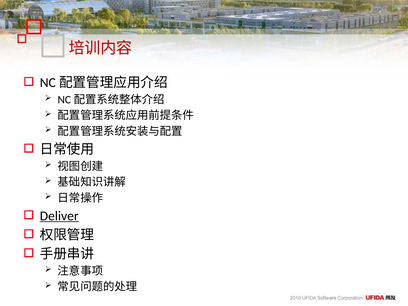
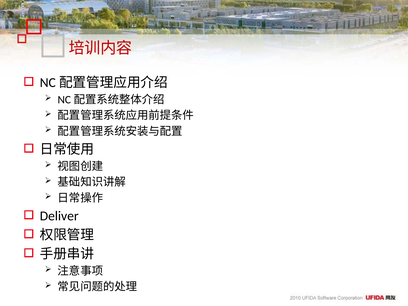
Deliver underline: present -> none
